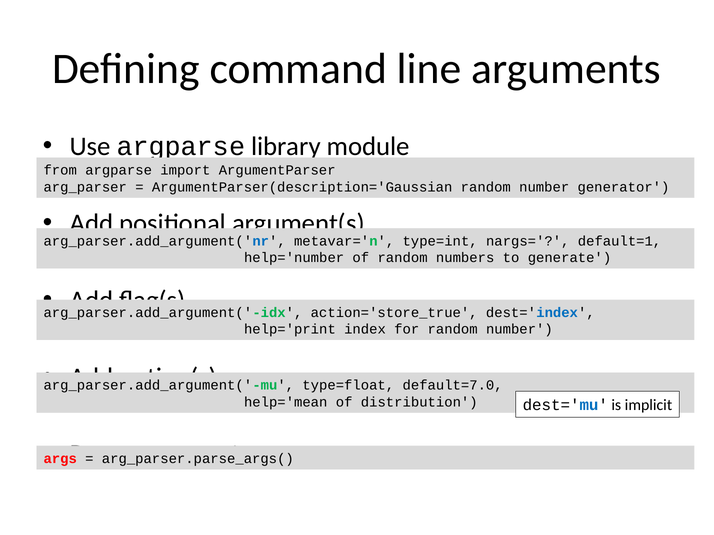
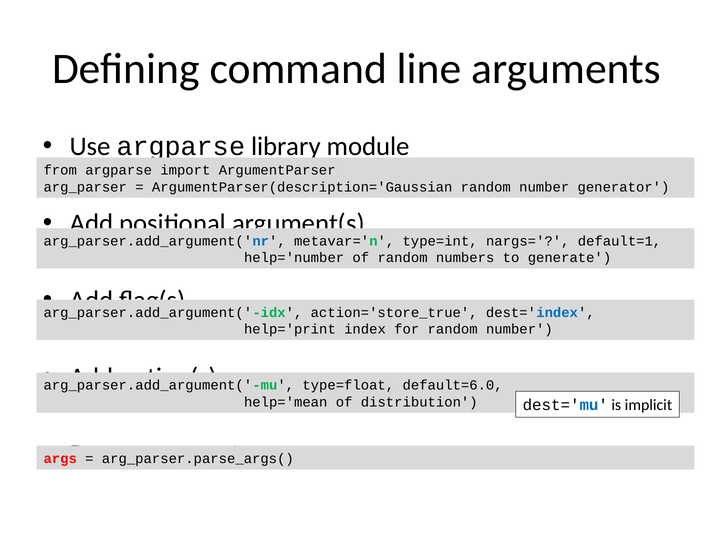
default=7.0: default=7.0 -> default=6.0
